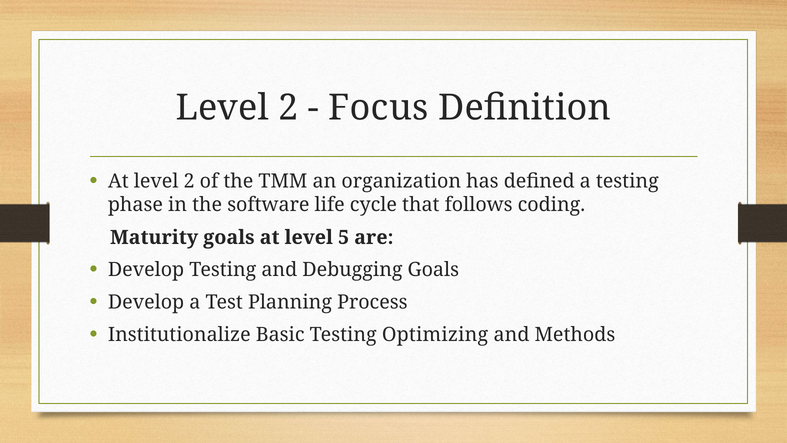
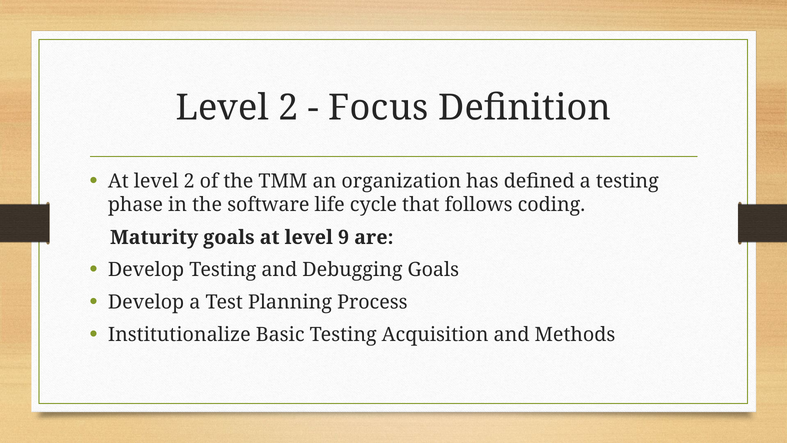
5: 5 -> 9
Optimizing: Optimizing -> Acquisition
